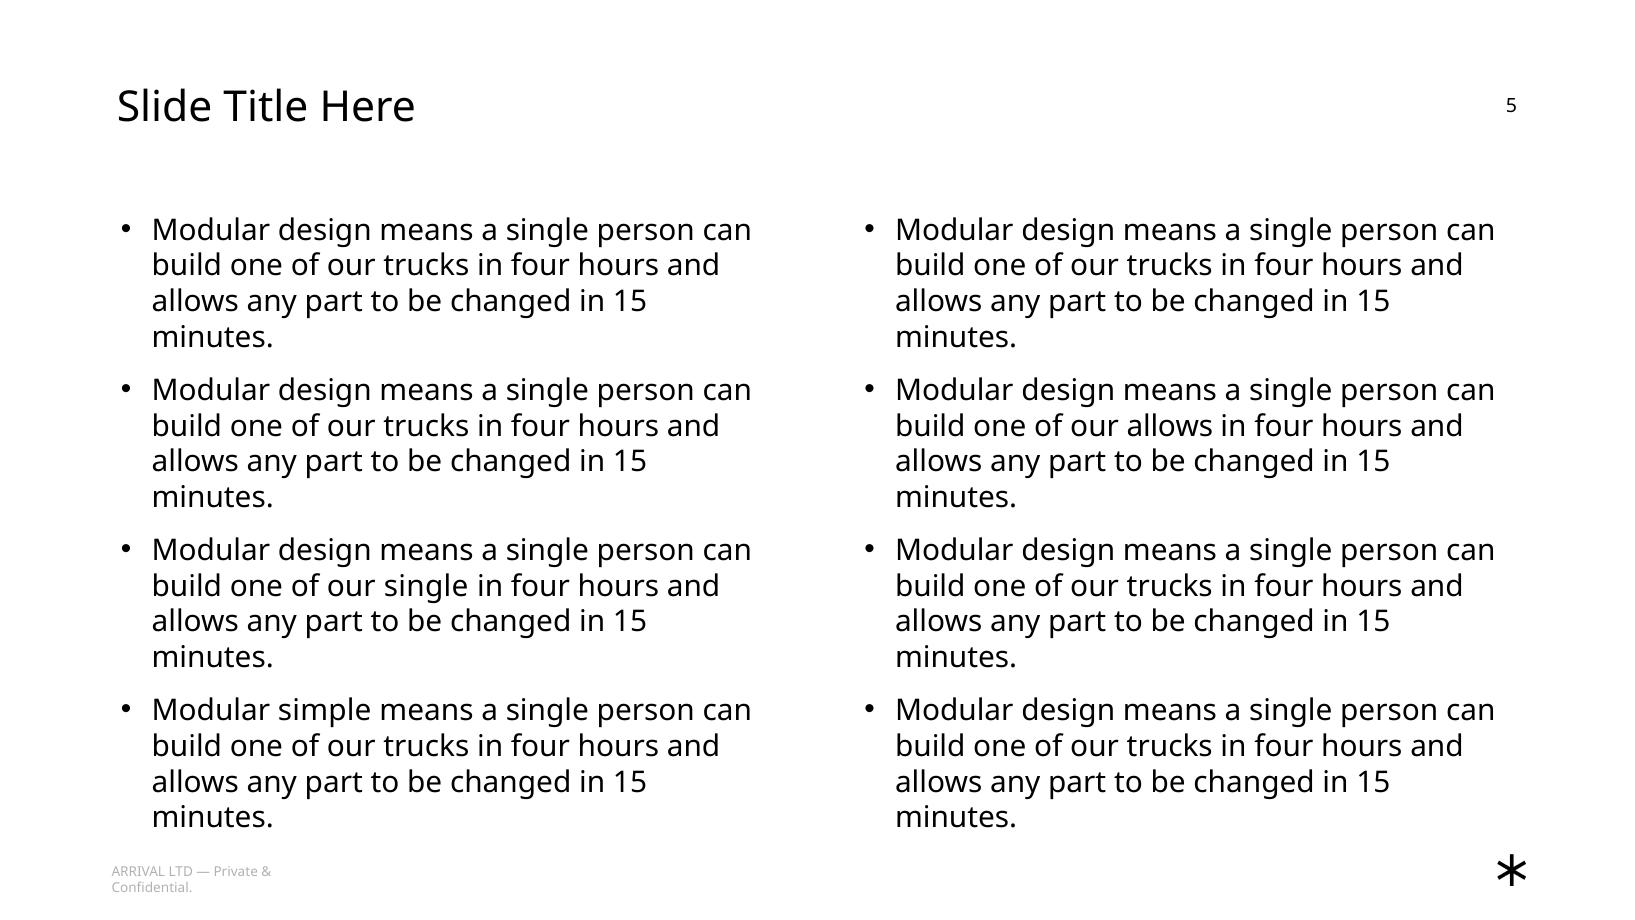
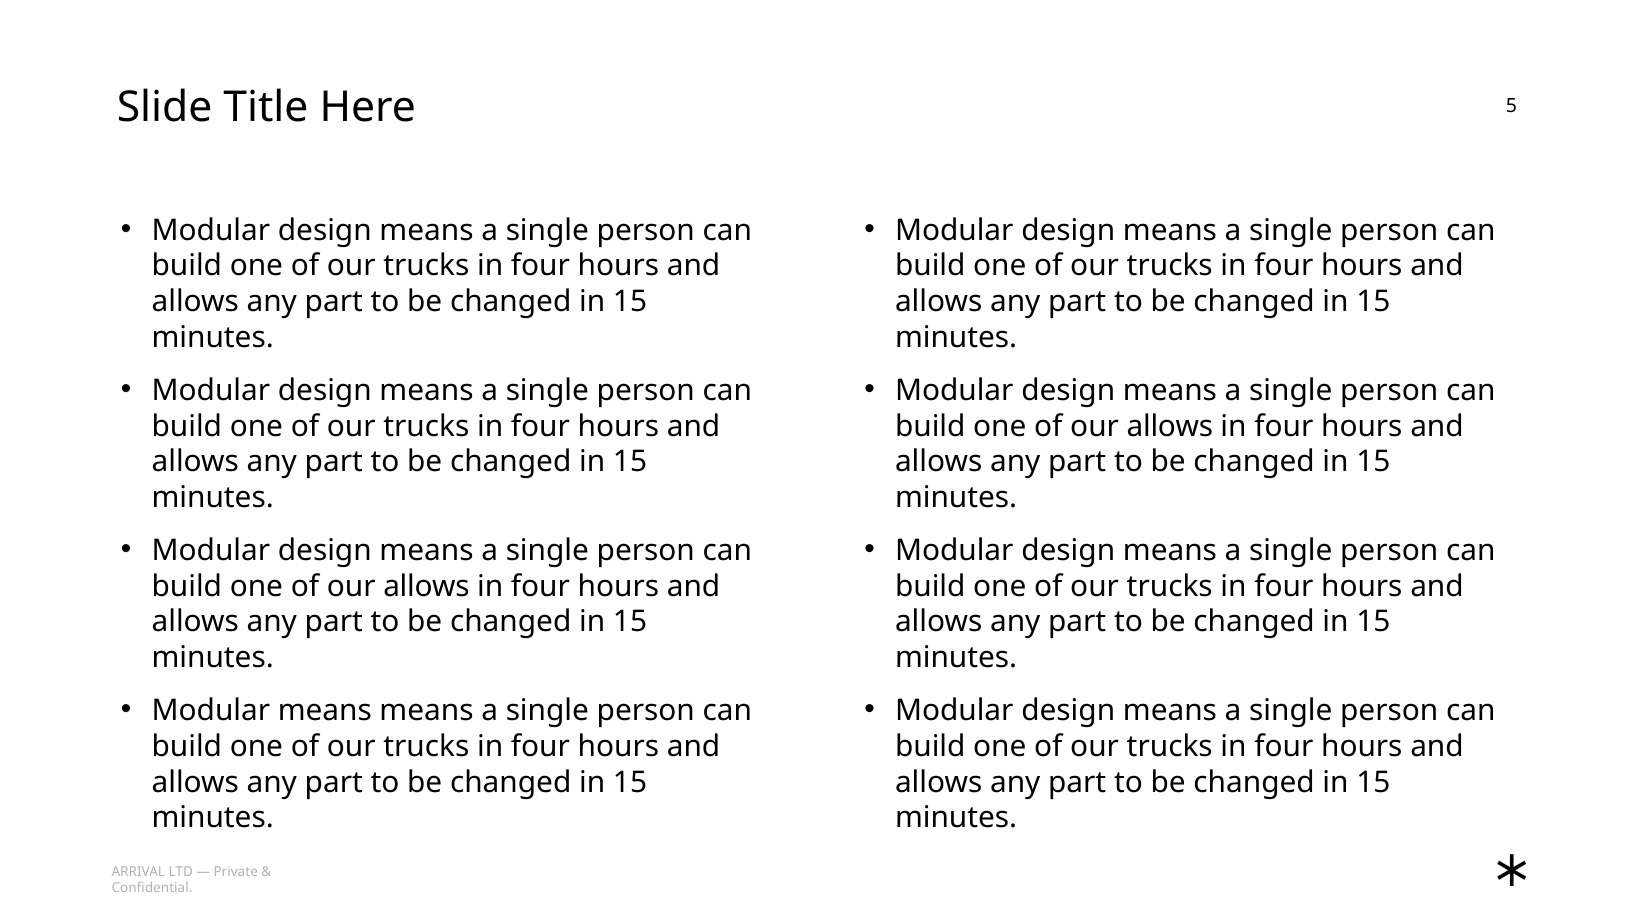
single at (426, 586): single -> allows
Modular simple: simple -> means
